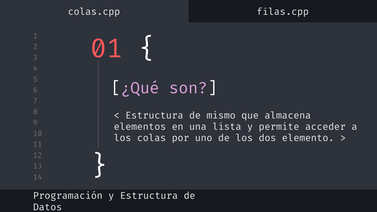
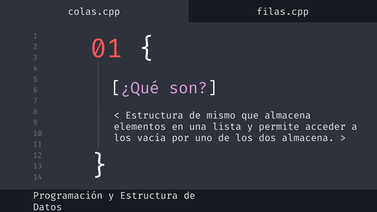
colas: colas -> vacía
dos elemento: elemento -> almacena
